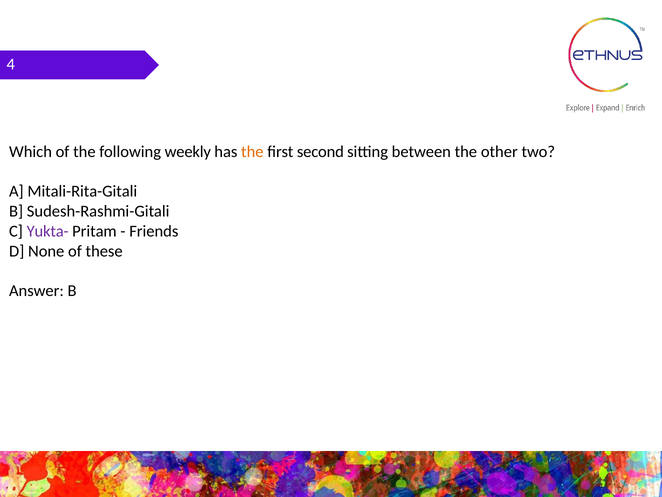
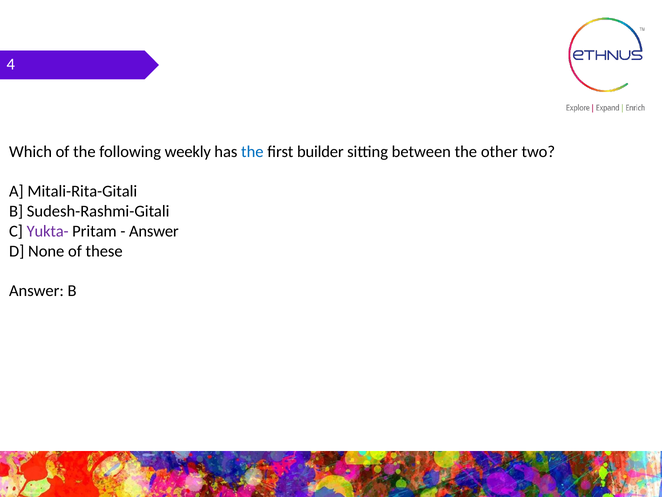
the at (252, 152) colour: orange -> blue
second: second -> builder
Friends at (154, 231): Friends -> Answer
